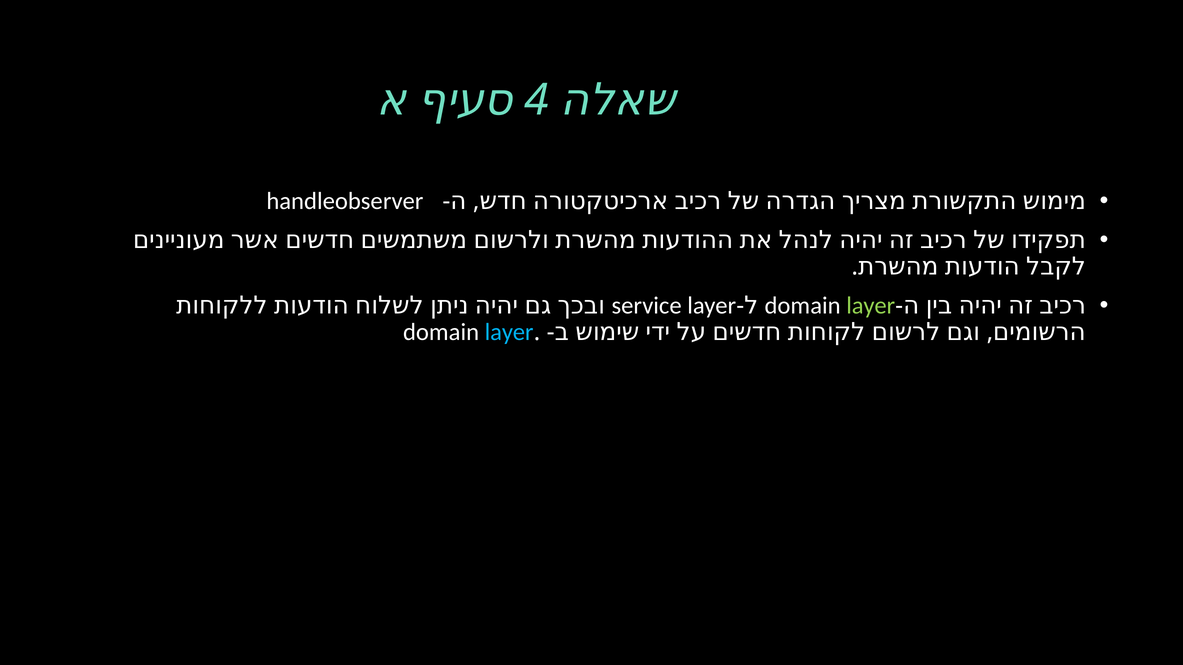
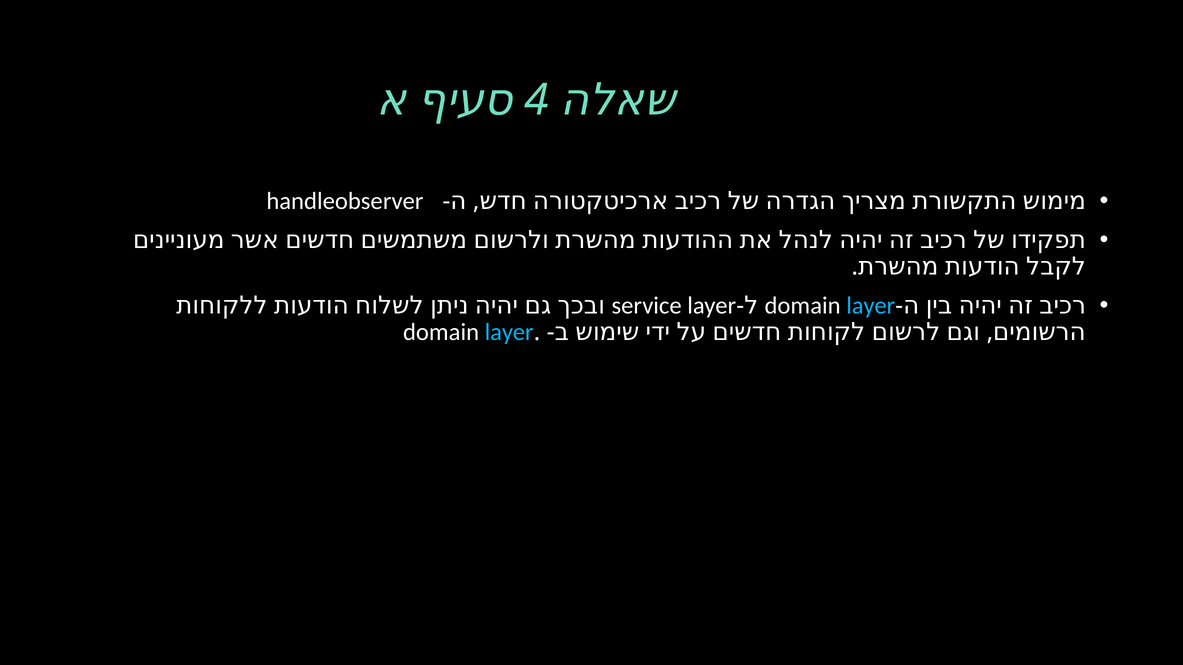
layer at (871, 306) colour: light green -> light blue
